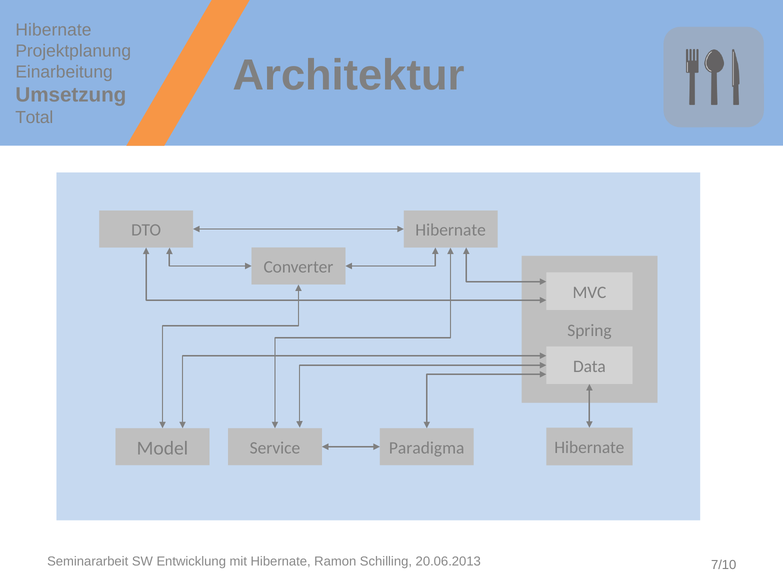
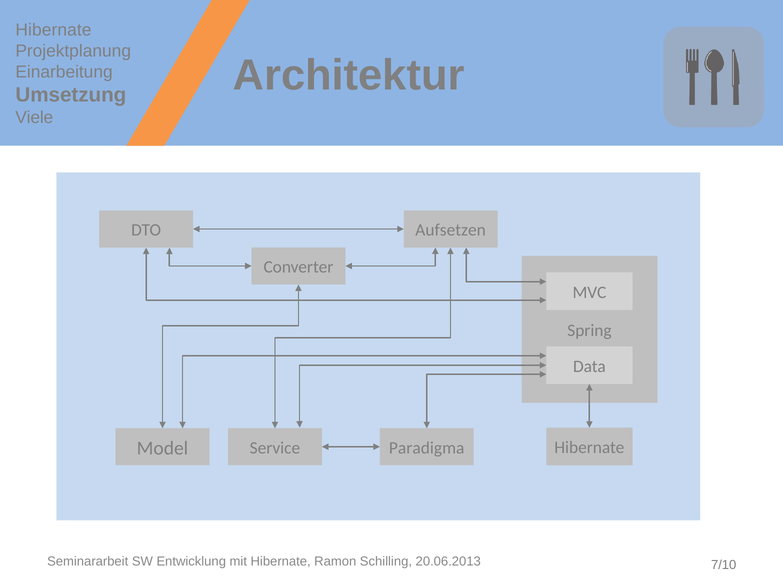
Total: Total -> Viele
Hibernate at (451, 230): Hibernate -> Aufsetzen
